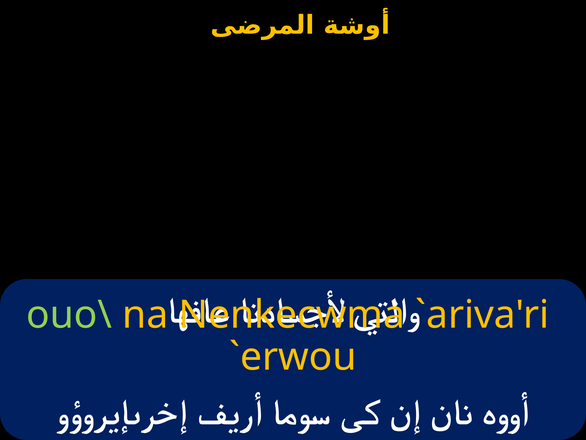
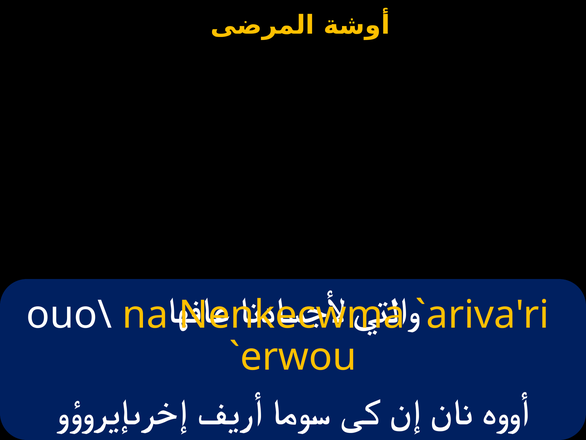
ouo\ colour: light green -> white
